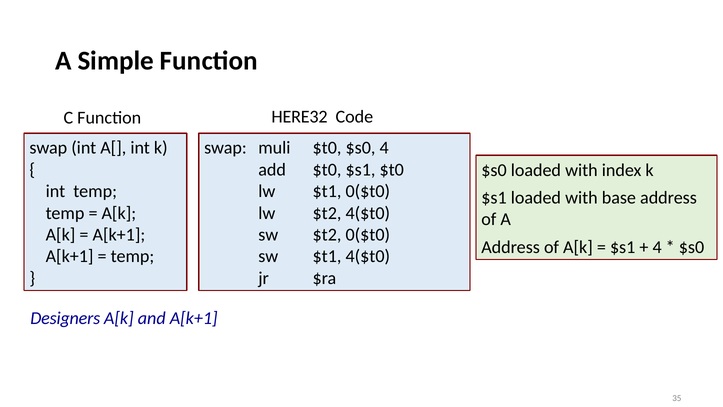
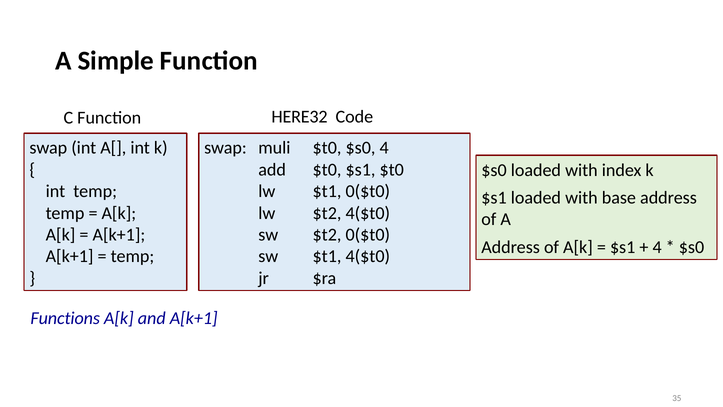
Designers: Designers -> Functions
